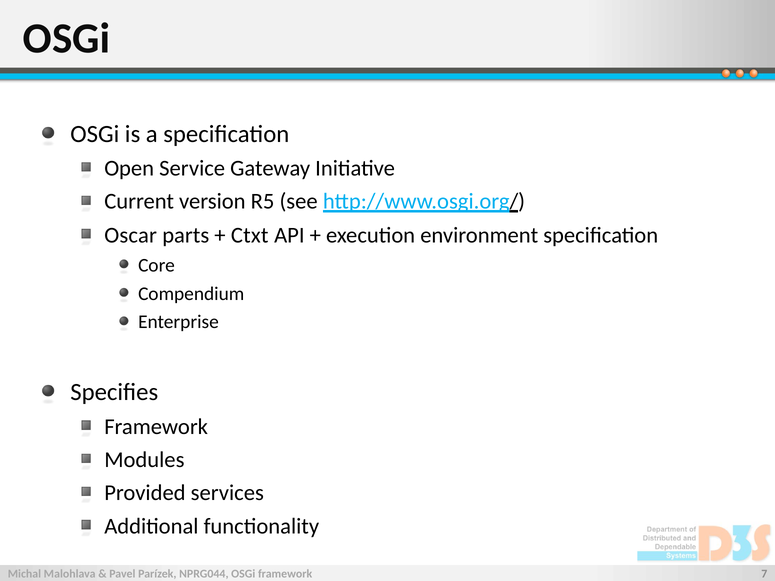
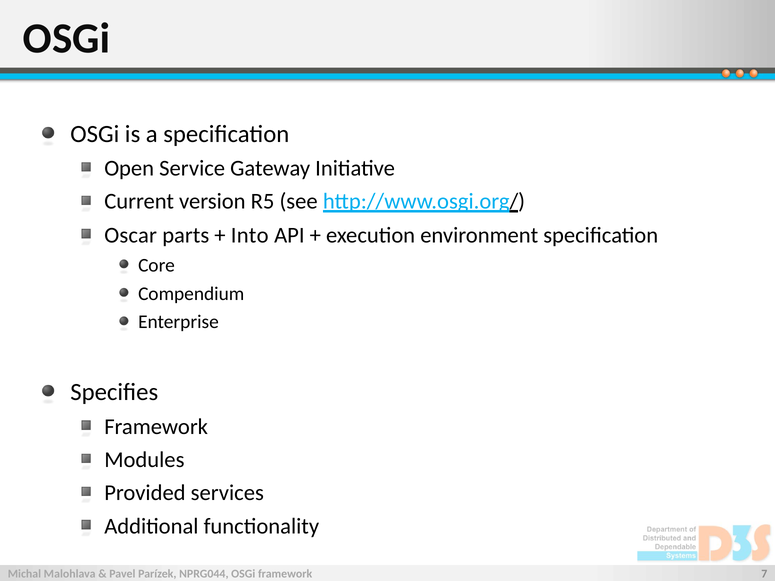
Ctxt: Ctxt -> Into
